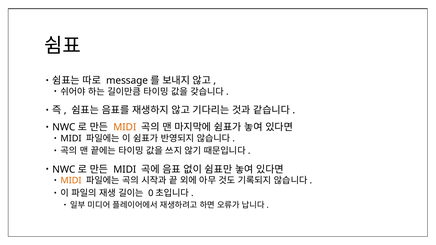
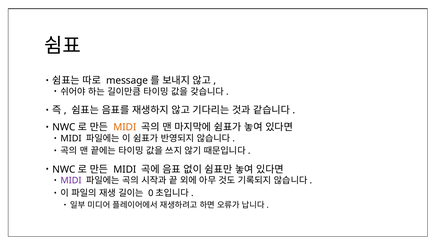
MIDI at (71, 181) colour: orange -> purple
